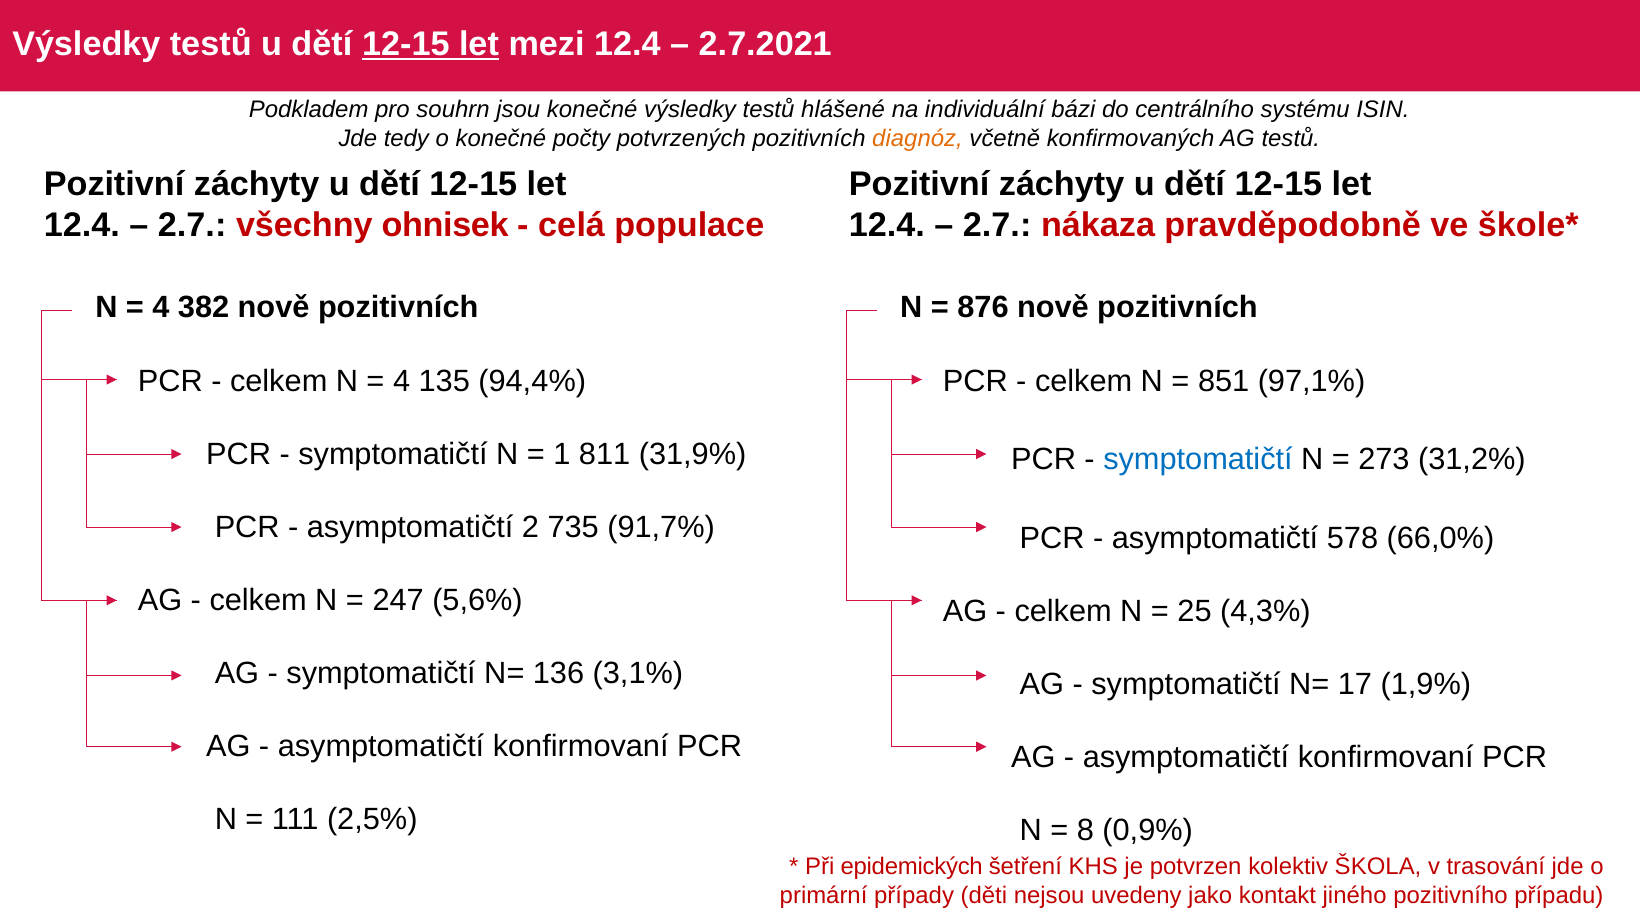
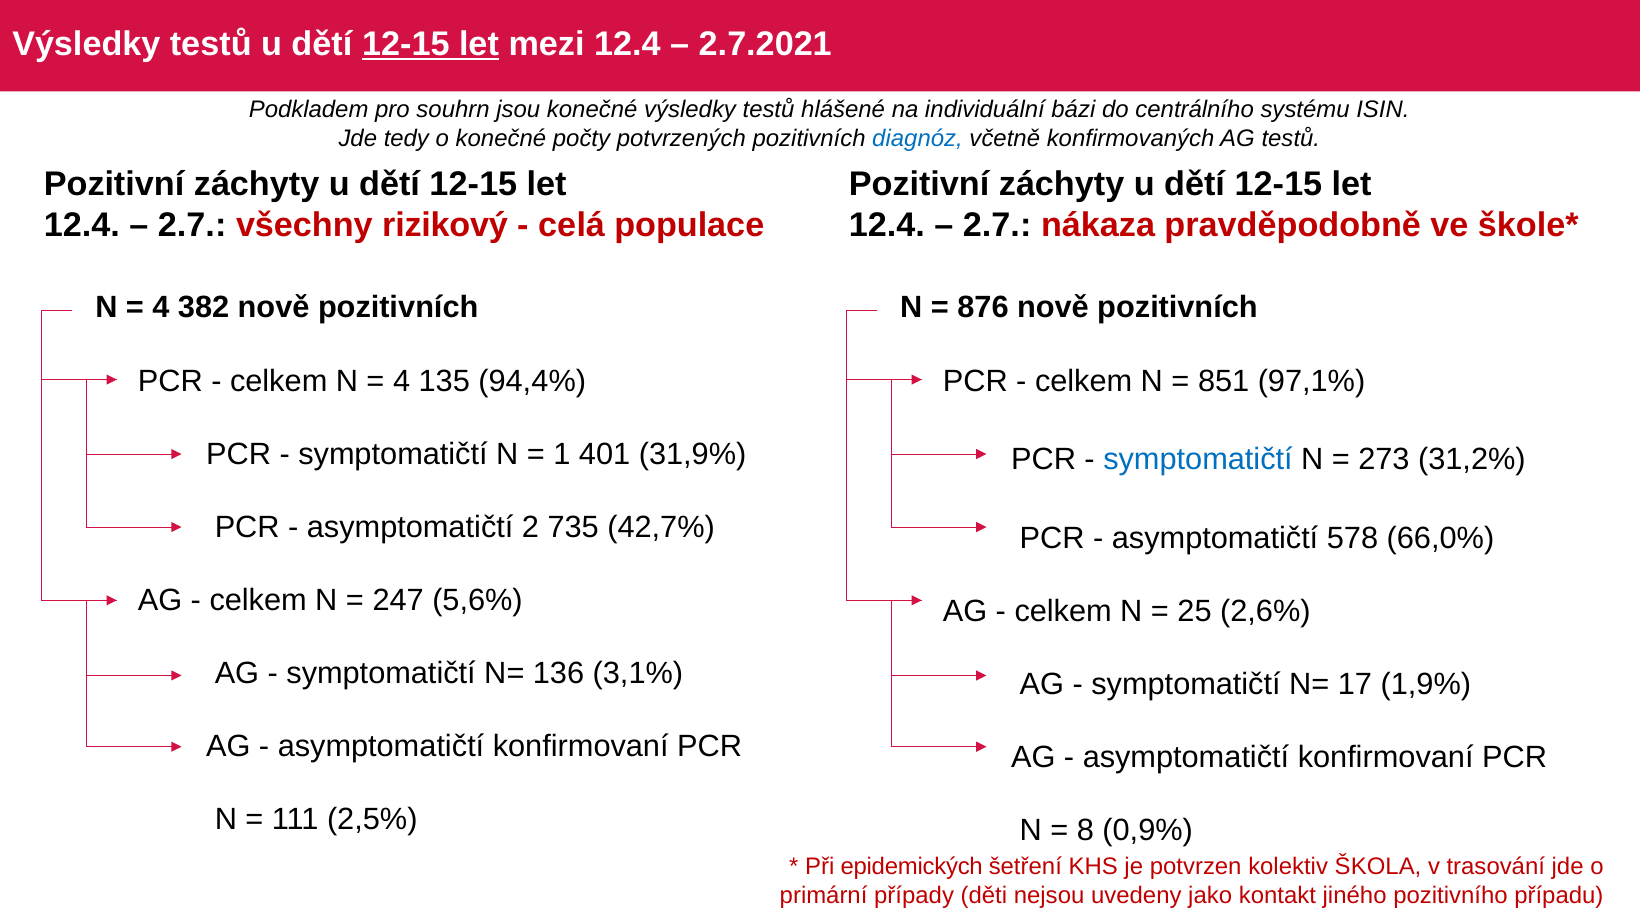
diagnóz colour: orange -> blue
ohnisek: ohnisek -> rizikový
811: 811 -> 401
91,7%: 91,7% -> 42,7%
4,3%: 4,3% -> 2,6%
